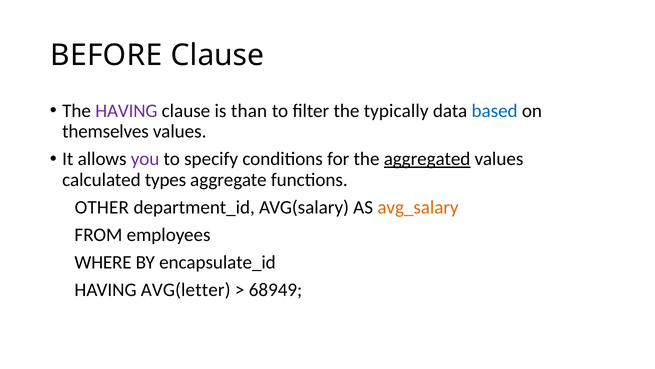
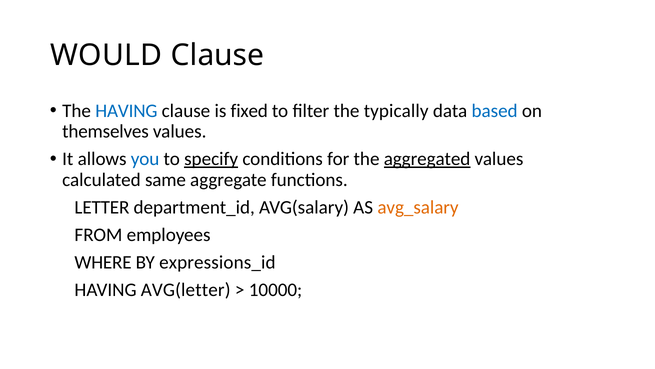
BEFORE: BEFORE -> WOULD
HAVING at (126, 111) colour: purple -> blue
than: than -> fixed
you colour: purple -> blue
specify underline: none -> present
types: types -> same
OTHER: OTHER -> LETTER
encapsulate_id: encapsulate_id -> expressions_id
68949: 68949 -> 10000
